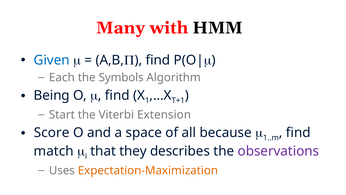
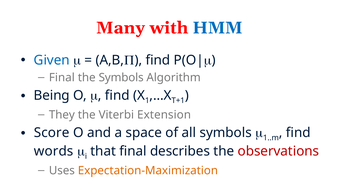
HMM colour: black -> blue
Each at (62, 77): Each -> Final
Start: Start -> They
all because: because -> symbols
match: match -> words
that they: they -> final
observations colour: purple -> red
